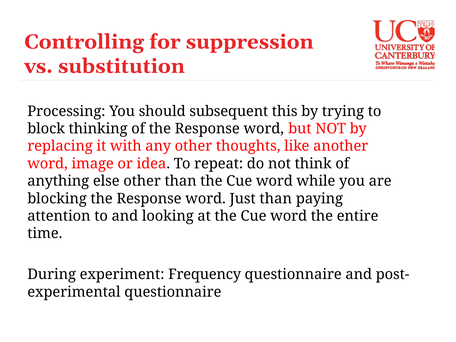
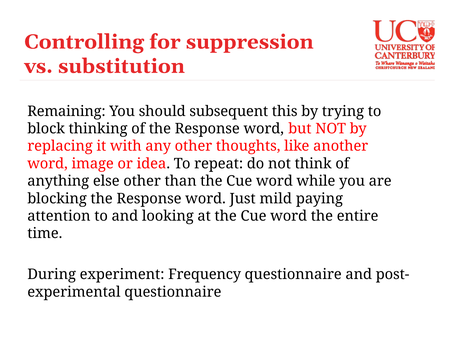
Processing: Processing -> Remaining
Just than: than -> mild
